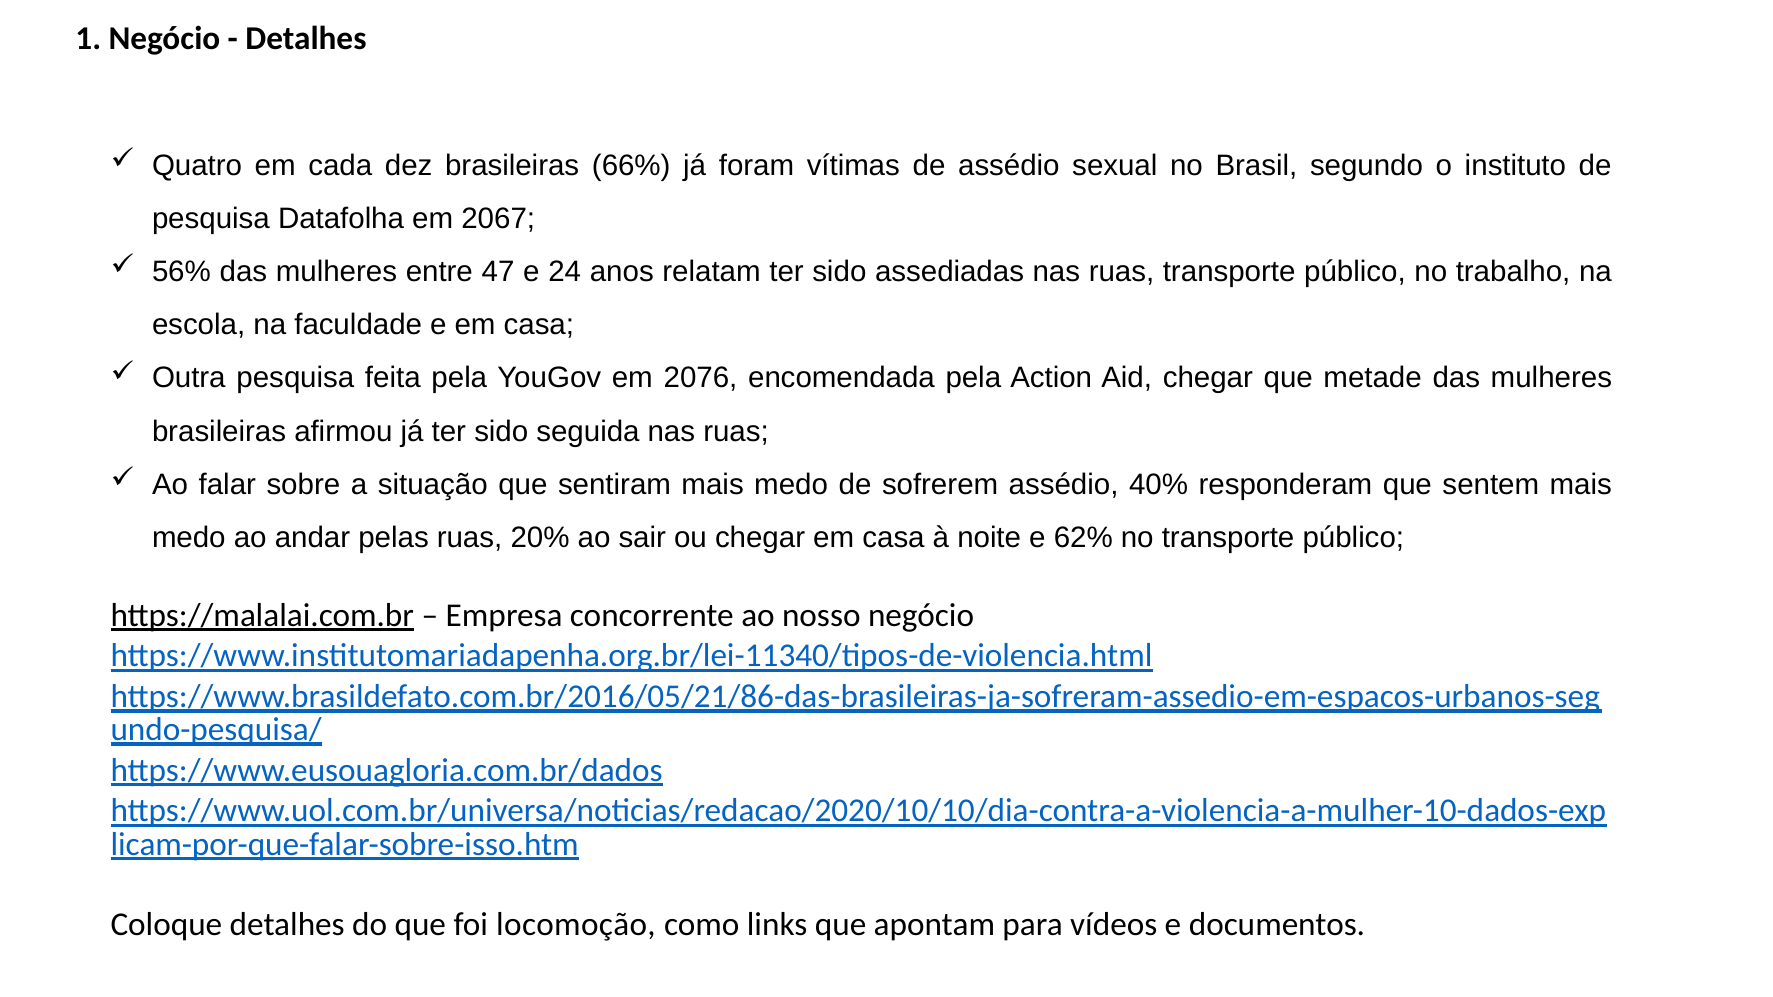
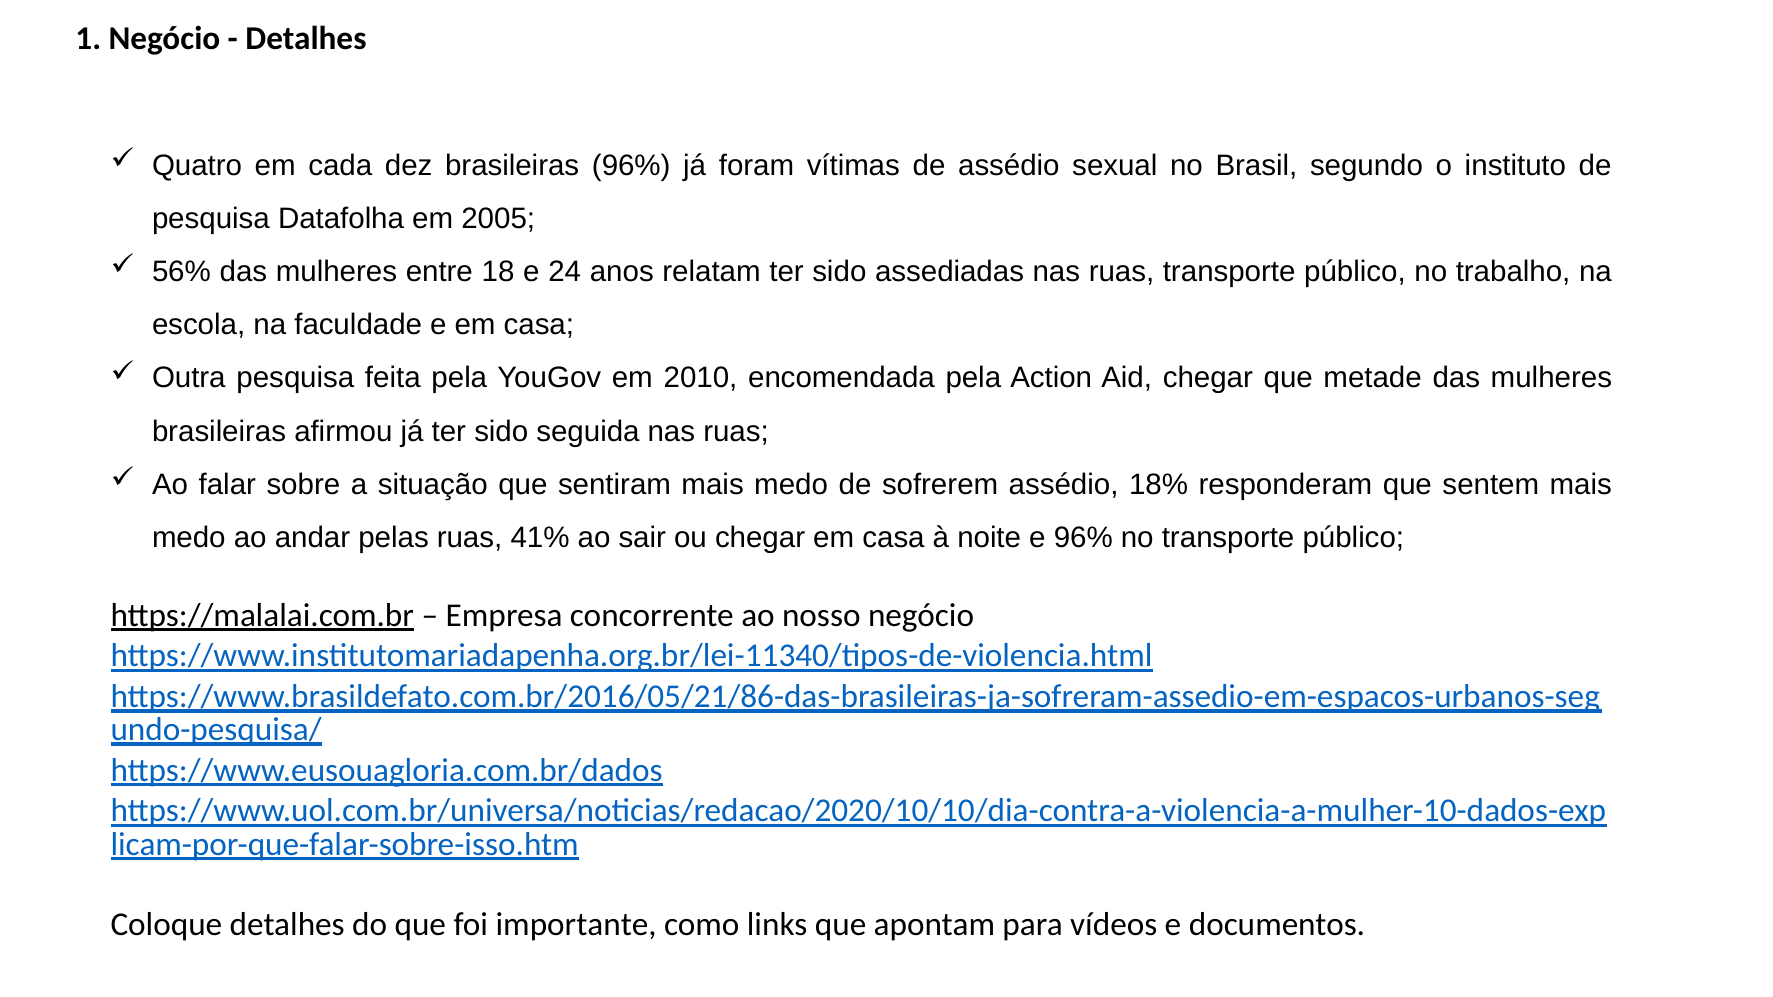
brasileiras 66%: 66% -> 96%
2067: 2067 -> 2005
47: 47 -> 18
2076: 2076 -> 2010
40%: 40% -> 18%
20%: 20% -> 41%
e 62%: 62% -> 96%
locomoção: locomoção -> importante
